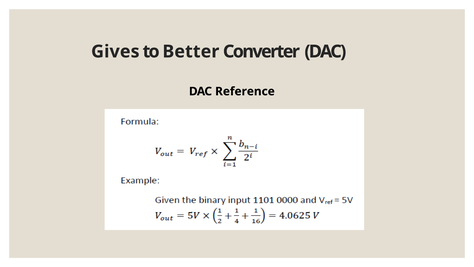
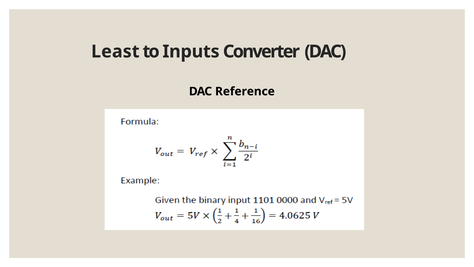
Gives: Gives -> Least
Better: Better -> Inputs
